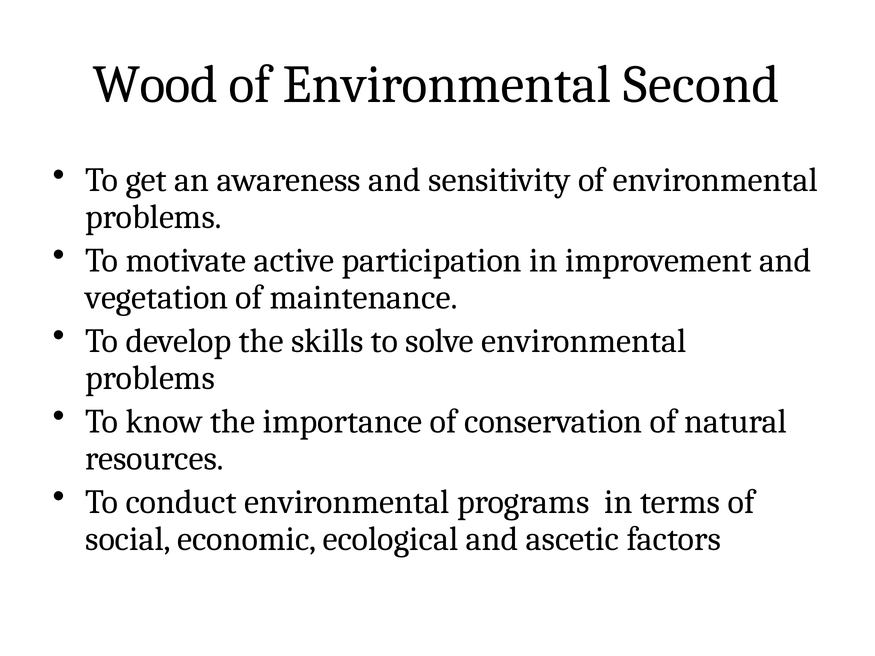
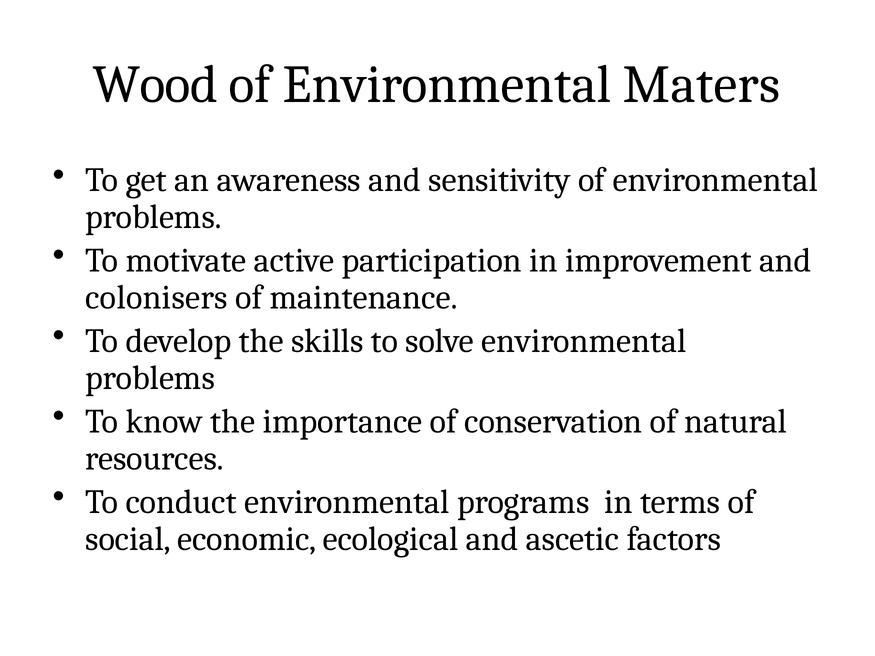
Second: Second -> Maters
vegetation: vegetation -> colonisers
